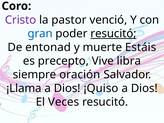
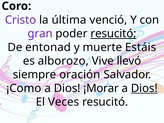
pastor: pastor -> última
gran colour: blue -> purple
precepto: precepto -> alborozo
libra: libra -> llevó
¡Llama: ¡Llama -> ¡Como
¡Quiso: ¡Quiso -> ¡Morar
Dios at (144, 88) underline: none -> present
